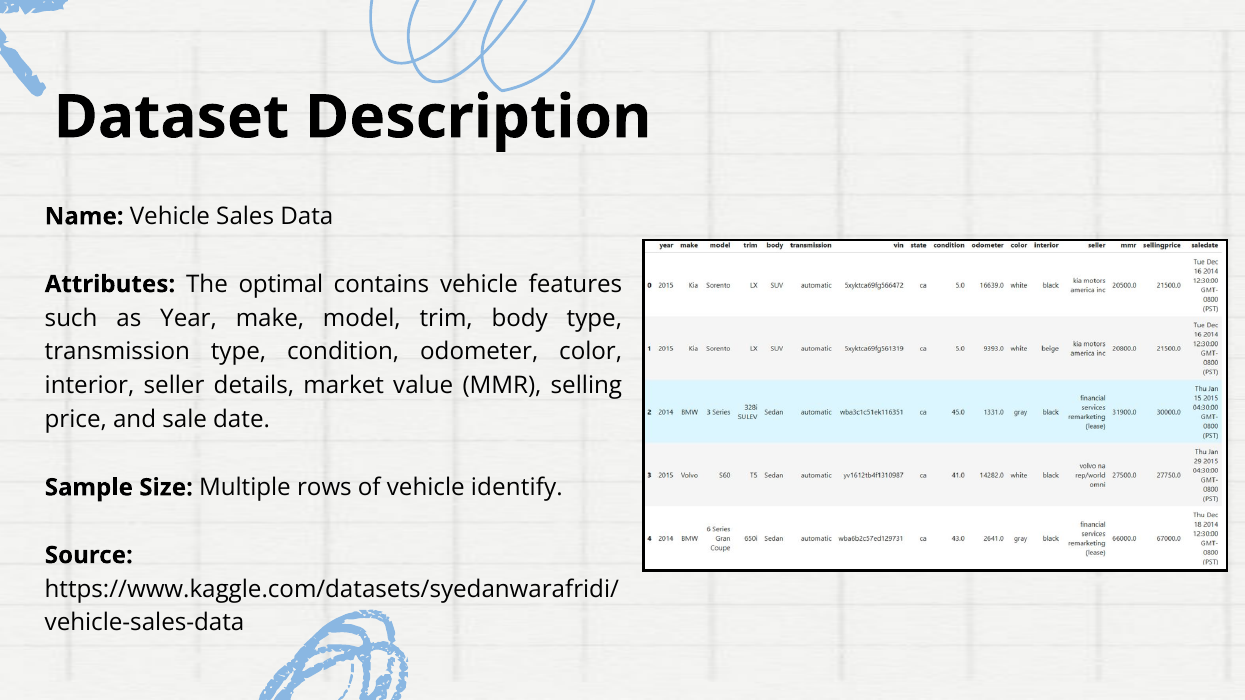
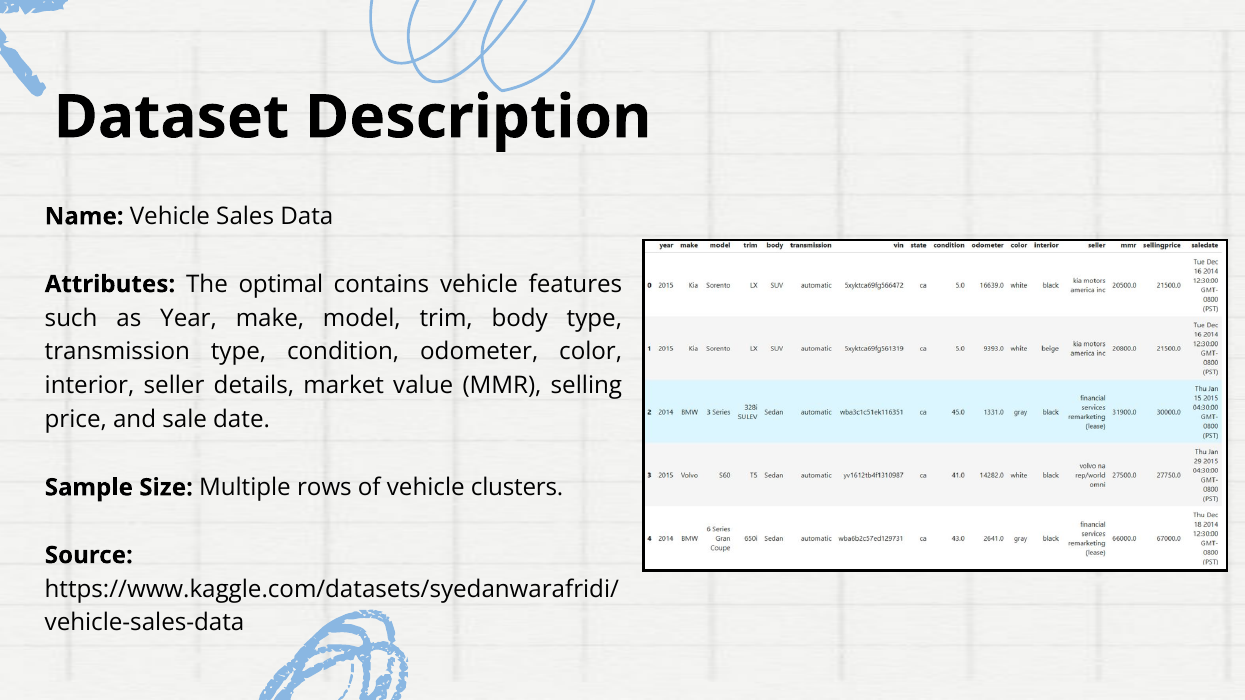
identify: identify -> clusters
